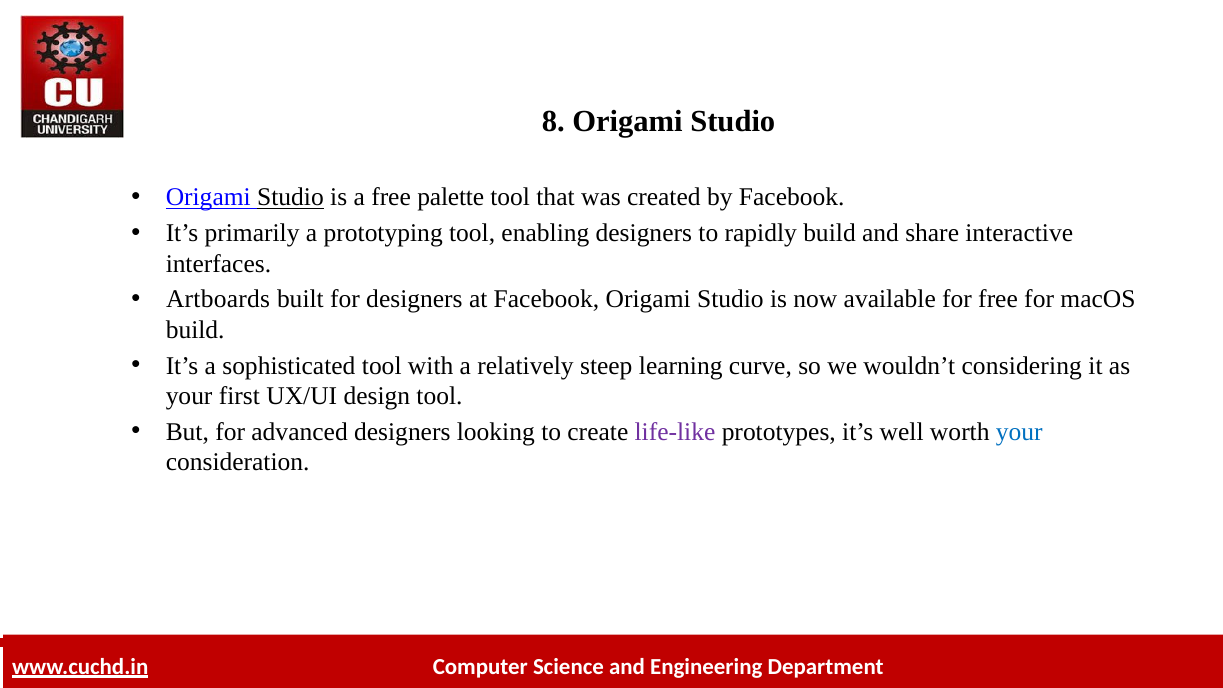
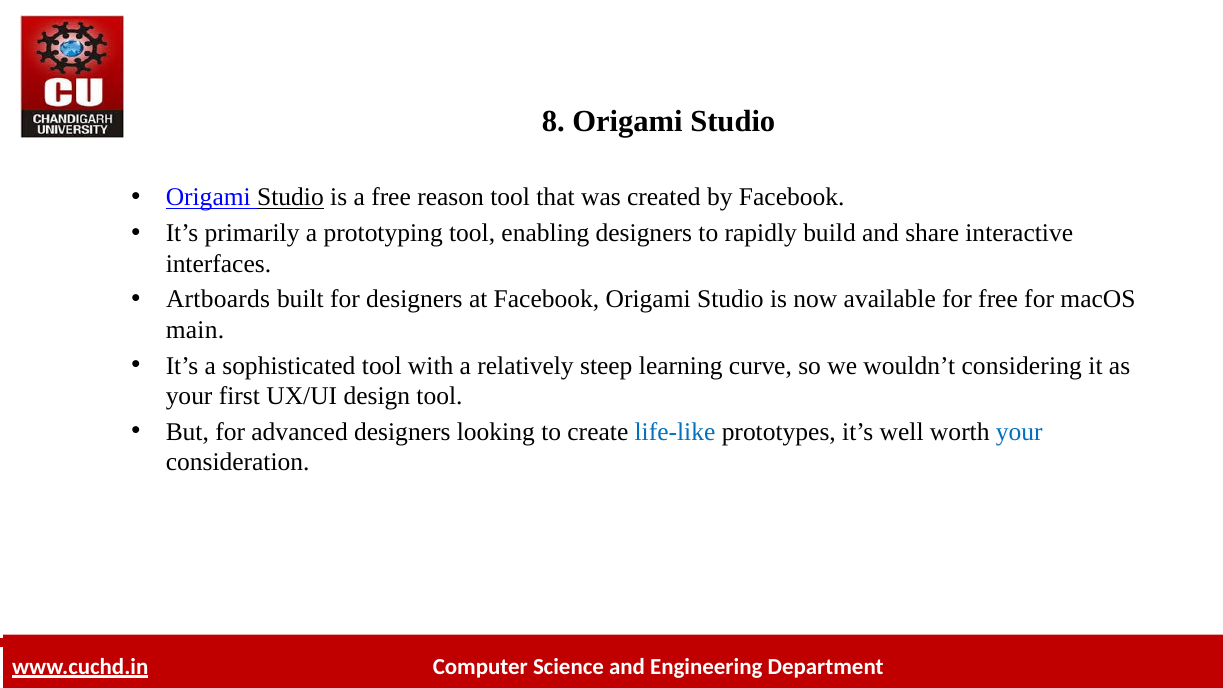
palette: palette -> reason
build at (195, 330): build -> main
life-like colour: purple -> blue
